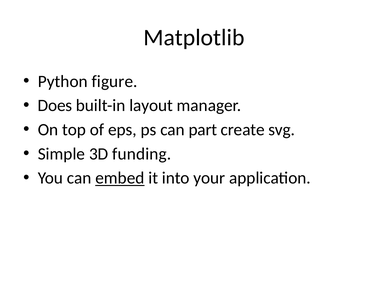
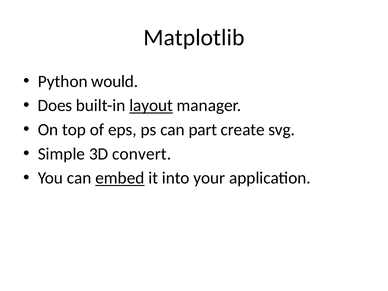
figure: figure -> would
layout underline: none -> present
funding: funding -> convert
